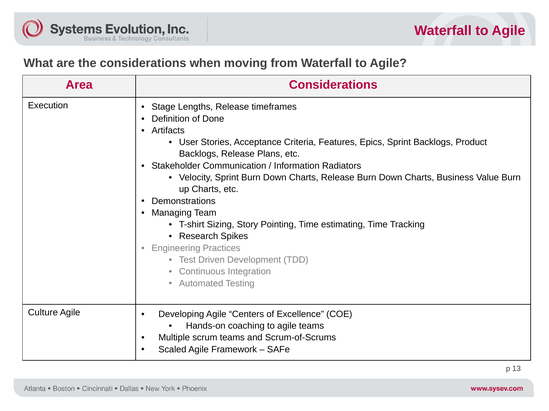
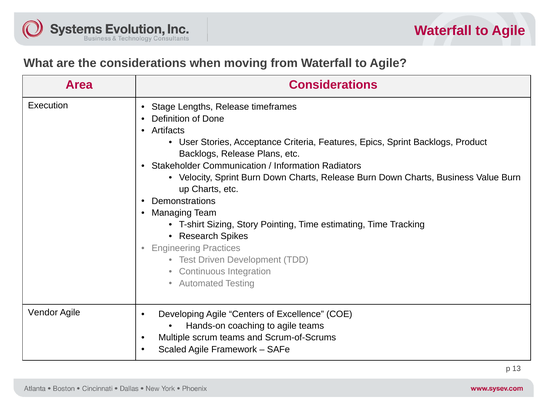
Culture: Culture -> Vendor
